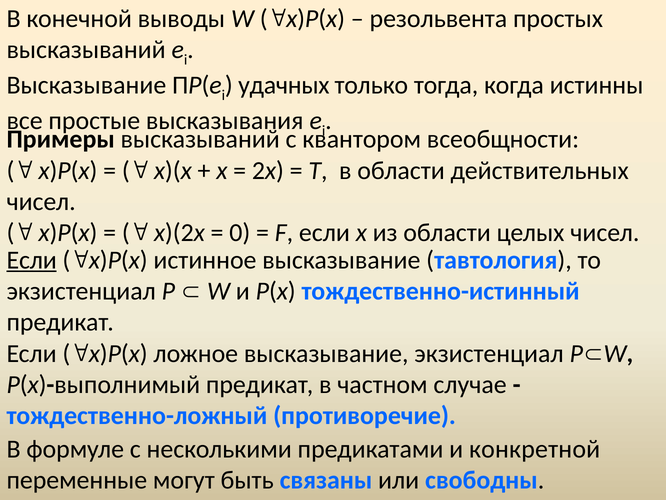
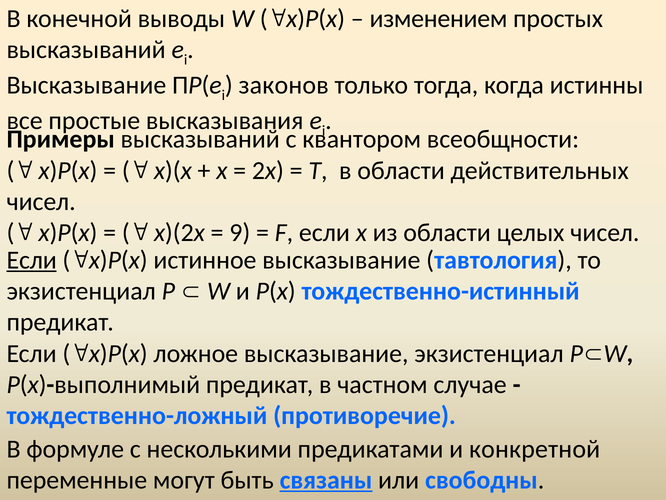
резольвента: резольвента -> изменением
удачных: удачных -> законов
0: 0 -> 9
связаны underline: none -> present
